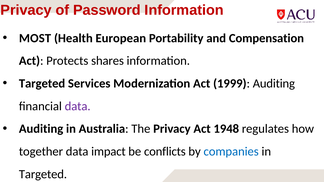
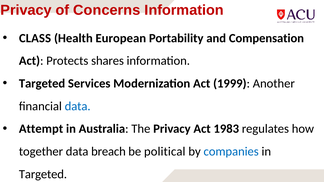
Password: Password -> Concerns
MOST: MOST -> CLASS
1999 Auditing: Auditing -> Another
data at (78, 106) colour: purple -> blue
Auditing at (41, 129): Auditing -> Attempt
1948: 1948 -> 1983
impact: impact -> breach
conflicts: conflicts -> political
